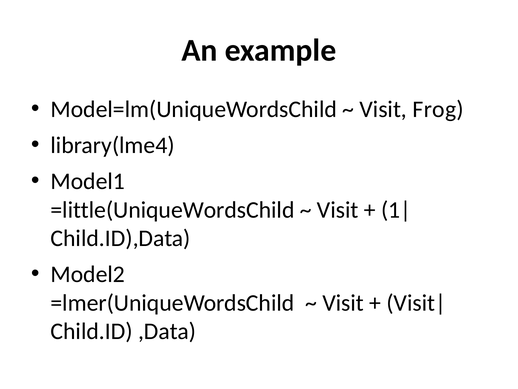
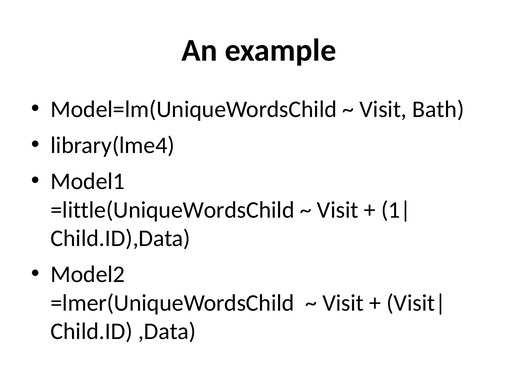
Frog: Frog -> Bath
